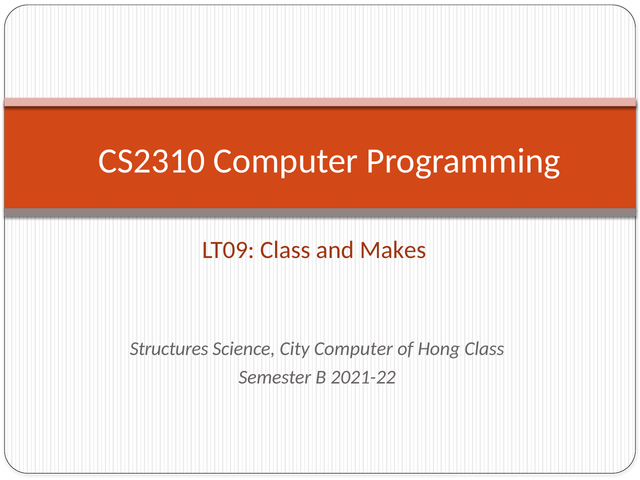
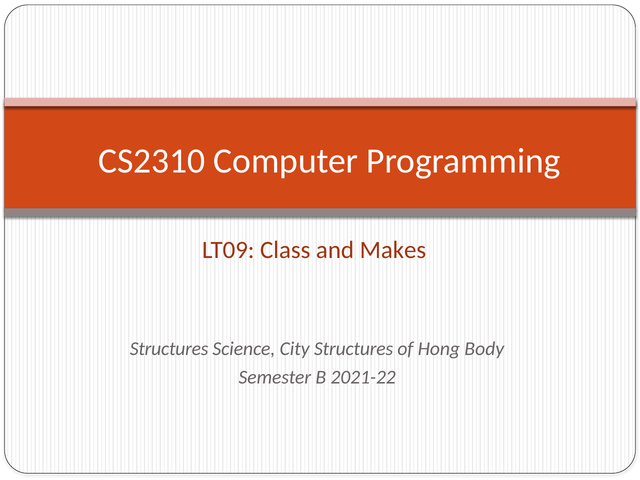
City Computer: Computer -> Structures
Hong Class: Class -> Body
